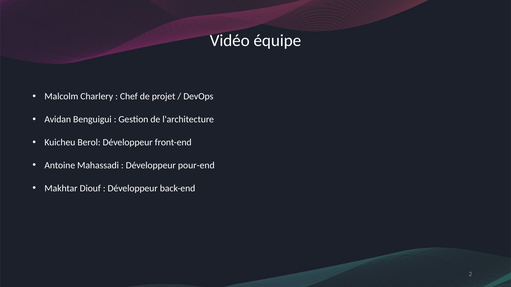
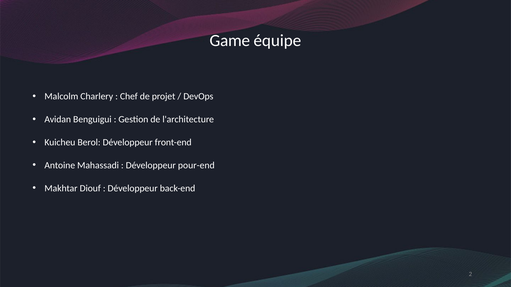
Vidéo: Vidéo -> Game
